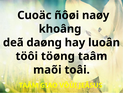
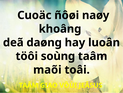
töøng: töøng -> soùng
